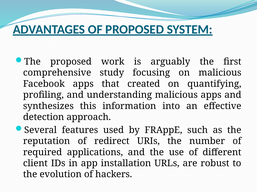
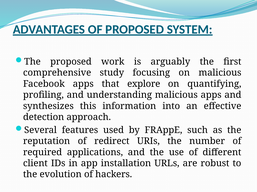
created: created -> explore
